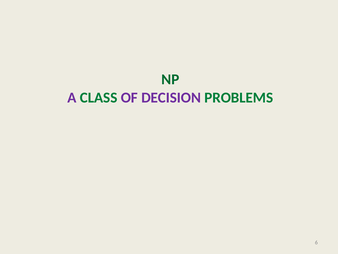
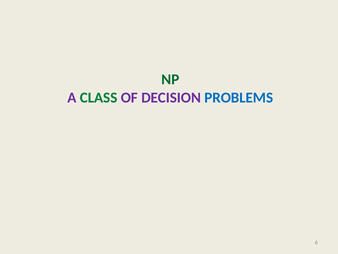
PROBLEMS colour: green -> blue
